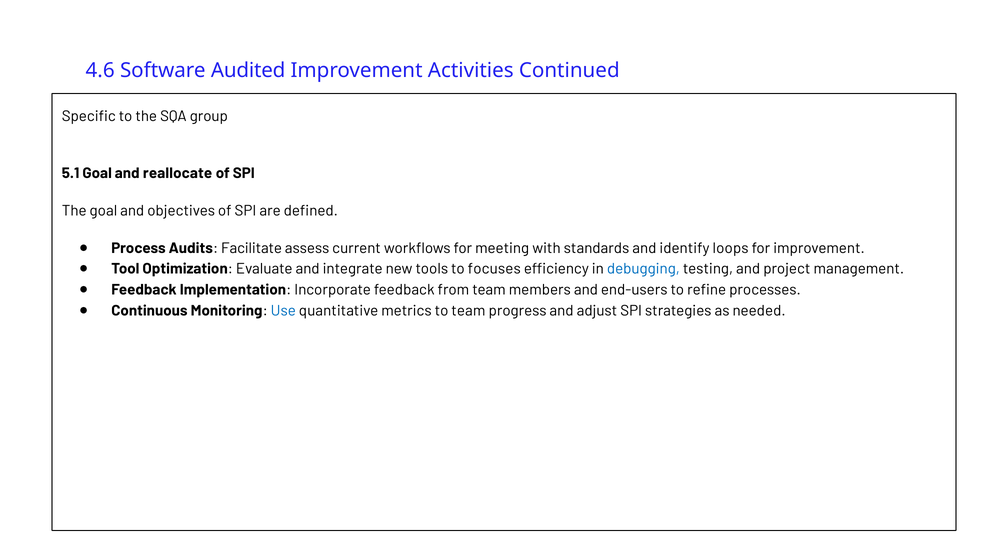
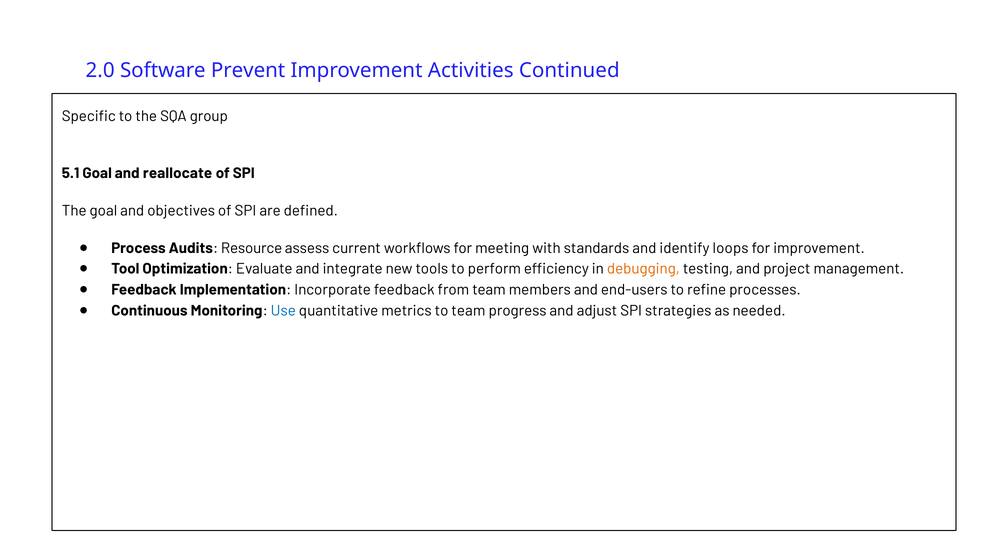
4.6: 4.6 -> 2.0
Audited: Audited -> Prevent
Facilitate: Facilitate -> Resource
focuses: focuses -> perform
debugging colour: blue -> orange
